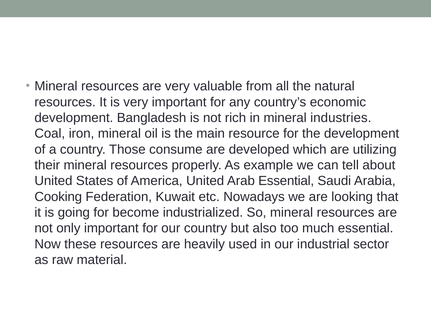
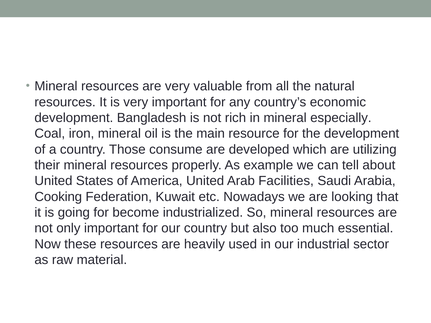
industries: industries -> especially
Arab Essential: Essential -> Facilities
